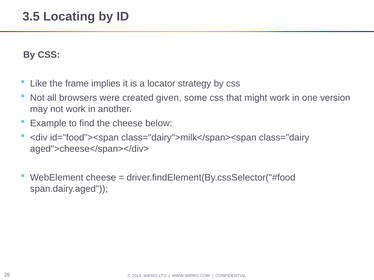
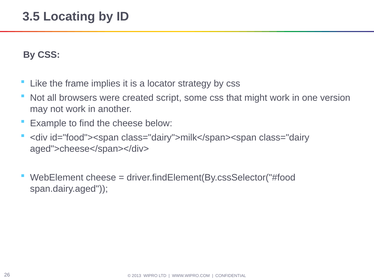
given: given -> script
